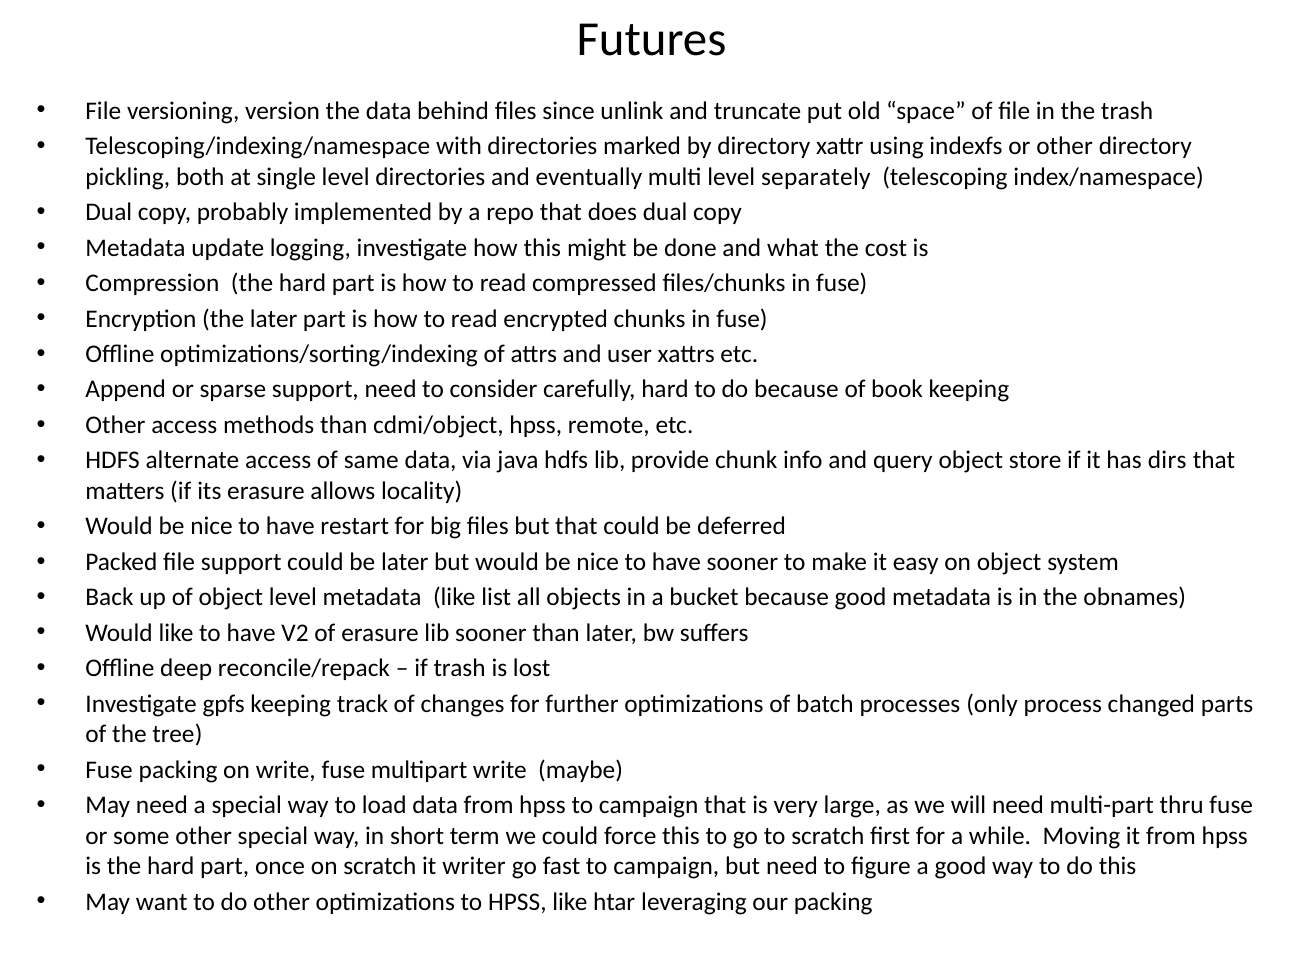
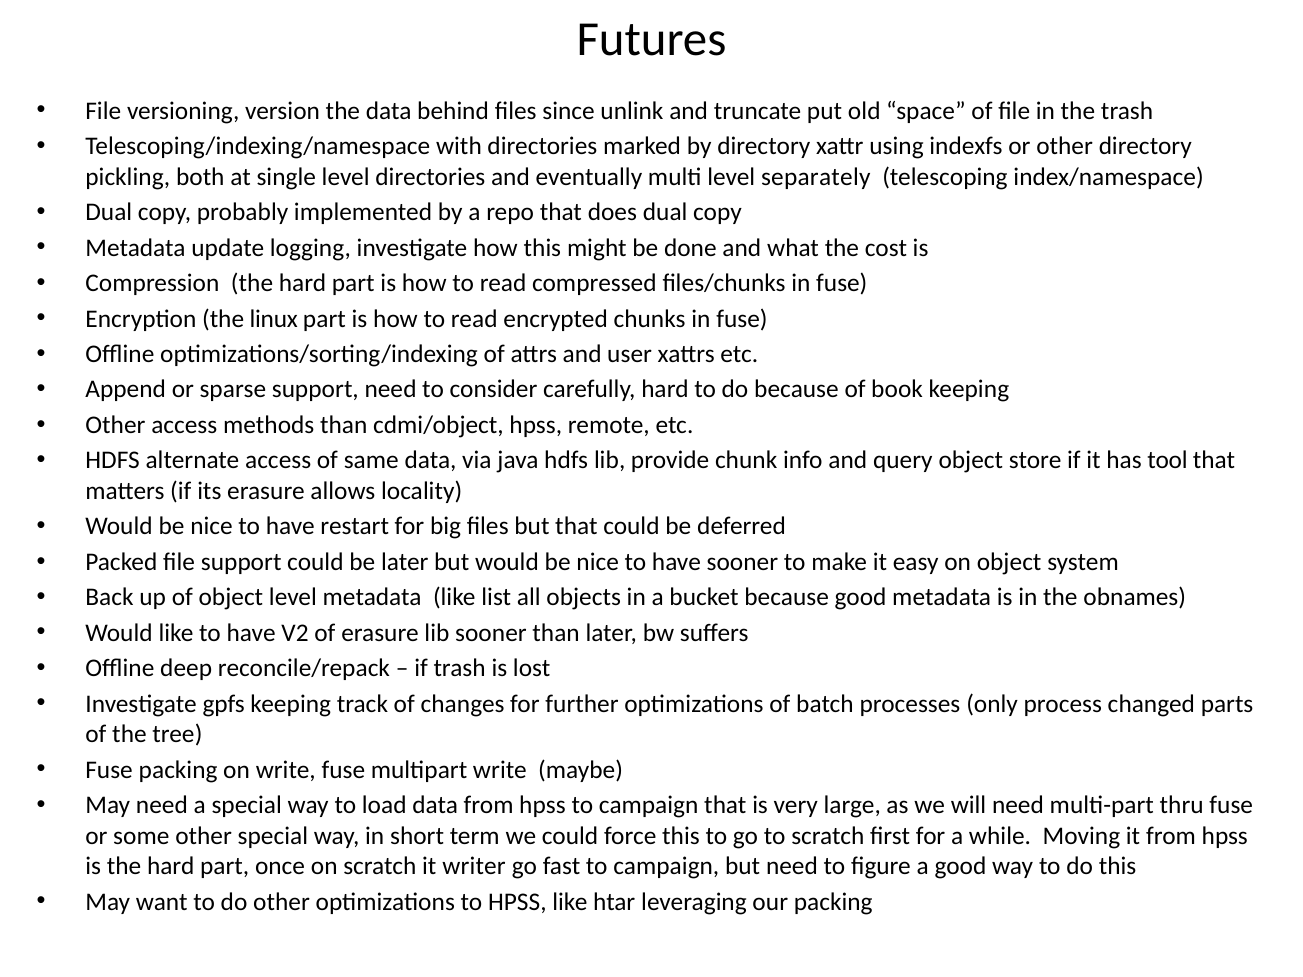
the later: later -> linux
dirs: dirs -> tool
